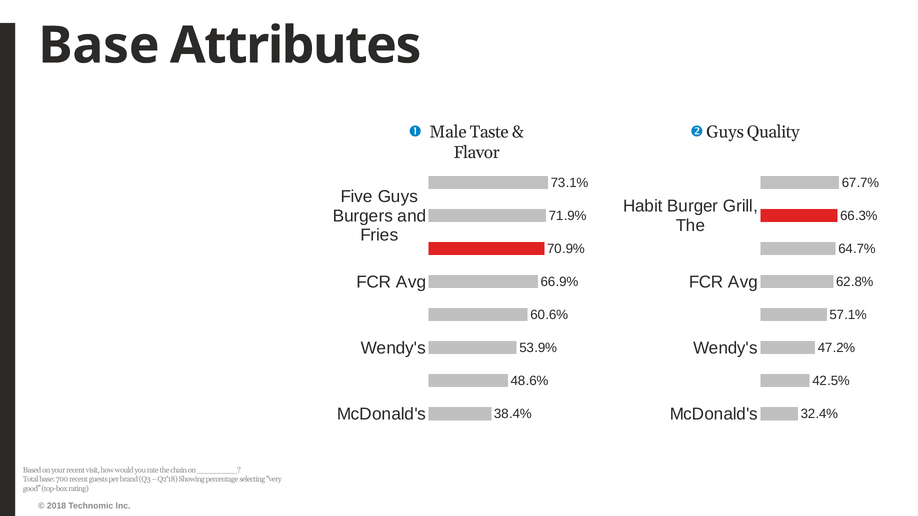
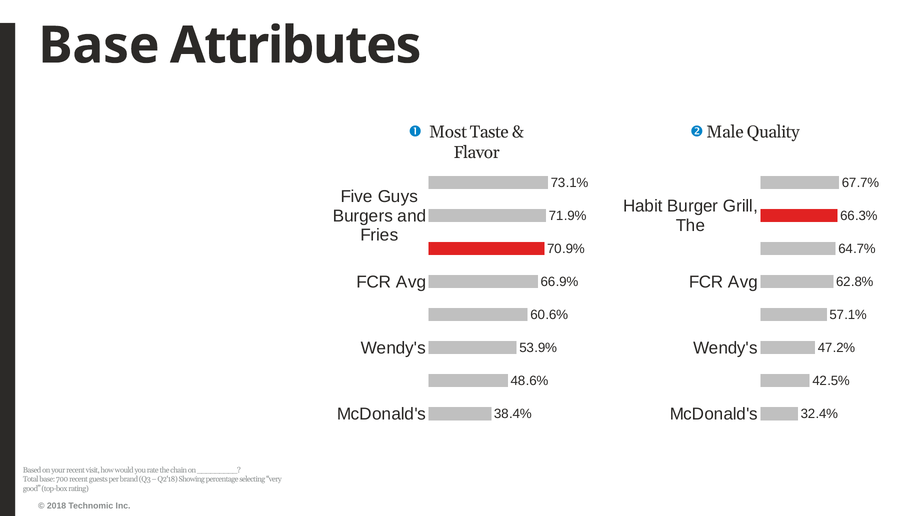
Male: Male -> Most
Guys at (725, 132): Guys -> Male
